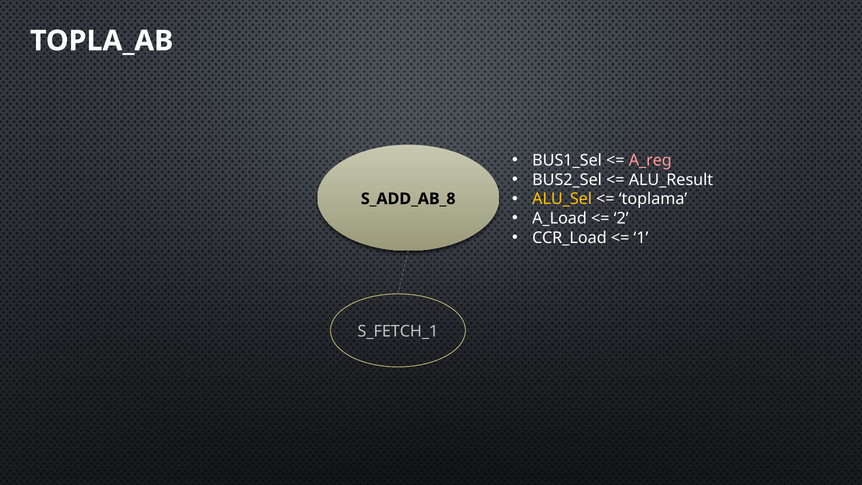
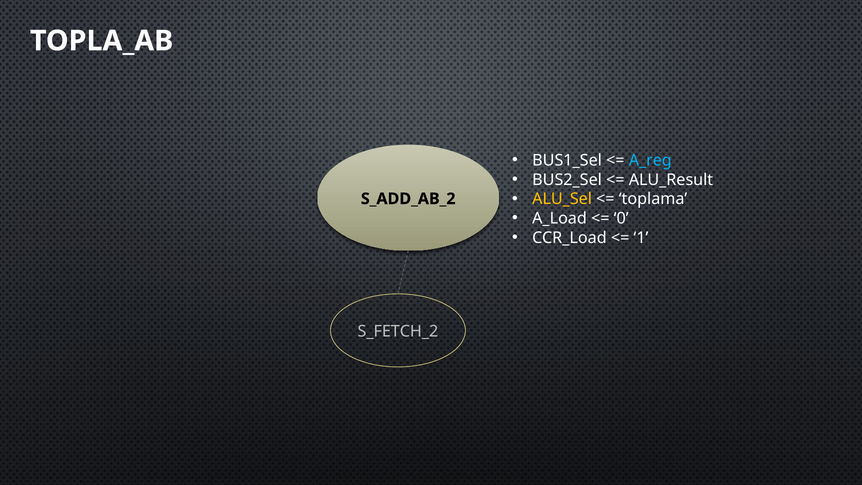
A_reg colour: pink -> light blue
S_ADD_AB_8: S_ADD_AB_8 -> S_ADD_AB_2
2: 2 -> 0
S_FETCH_1: S_FETCH_1 -> S_FETCH_2
